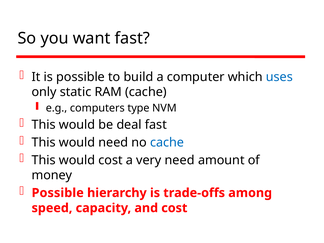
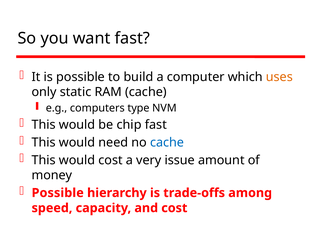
uses colour: blue -> orange
deal: deal -> chip
very need: need -> issue
